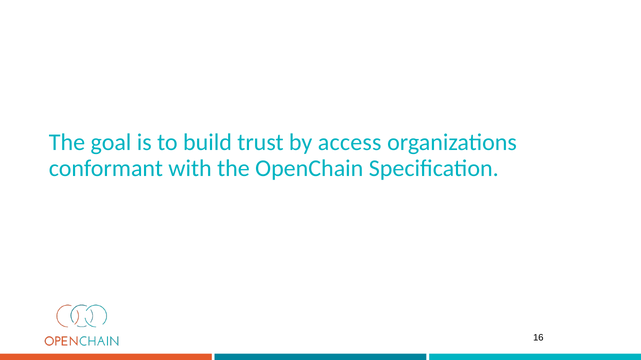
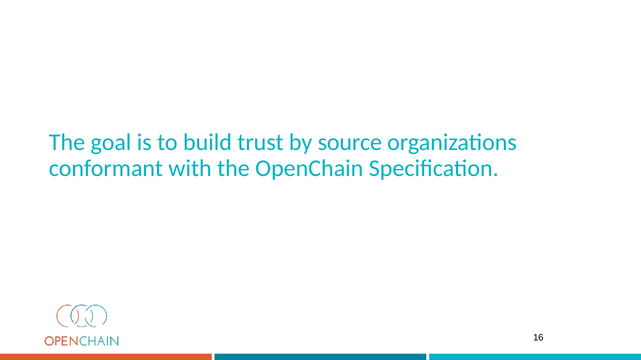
access: access -> source
